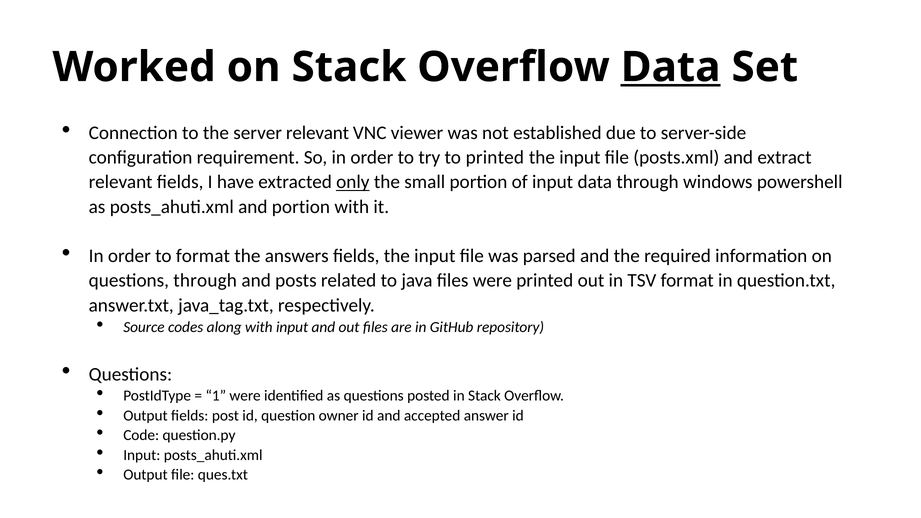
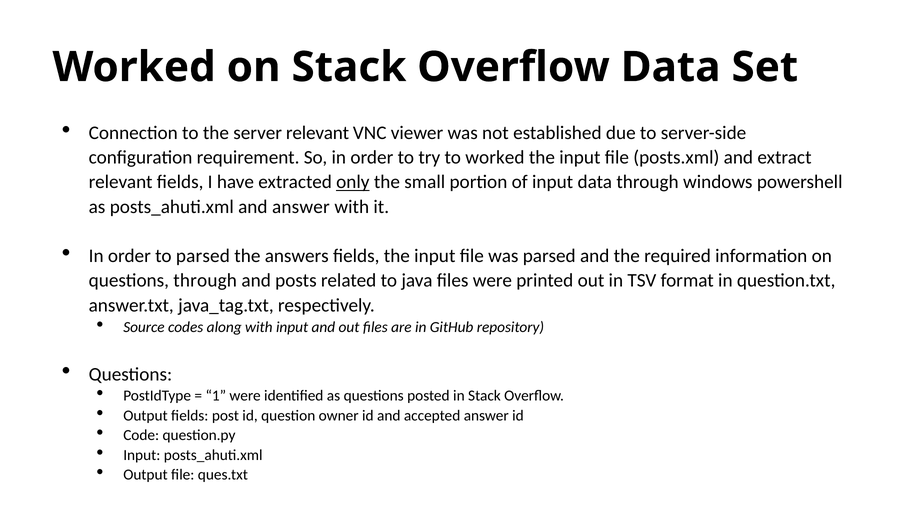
Data at (671, 67) underline: present -> none
to printed: printed -> worked
and portion: portion -> answer
to format: format -> parsed
